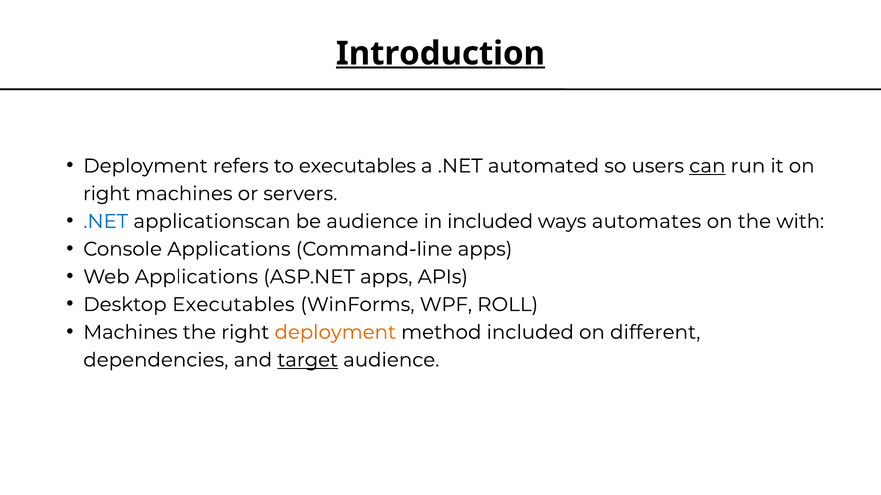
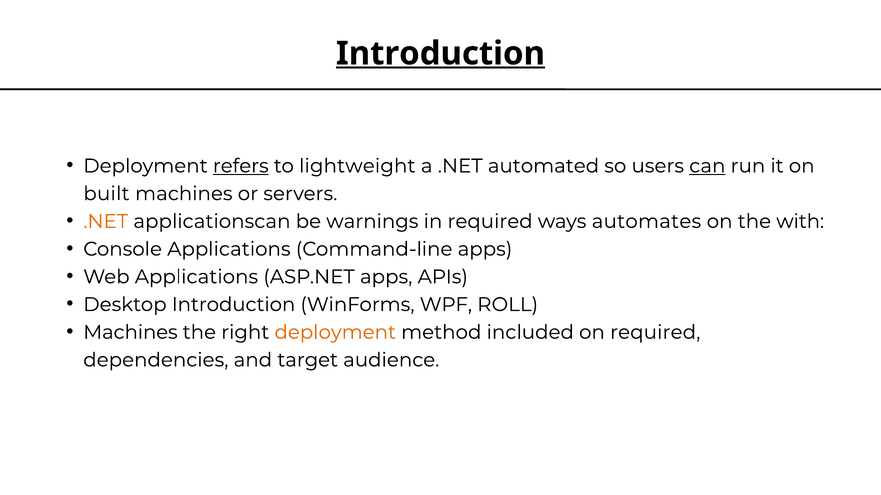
refers underline: none -> present
to executables: executables -> lightweight
right at (107, 194): right -> built
.NET at (106, 222) colour: blue -> orange
be audience: audience -> warnings
in included: included -> required
Desktop Executables: Executables -> Introduction
on different: different -> required
target underline: present -> none
